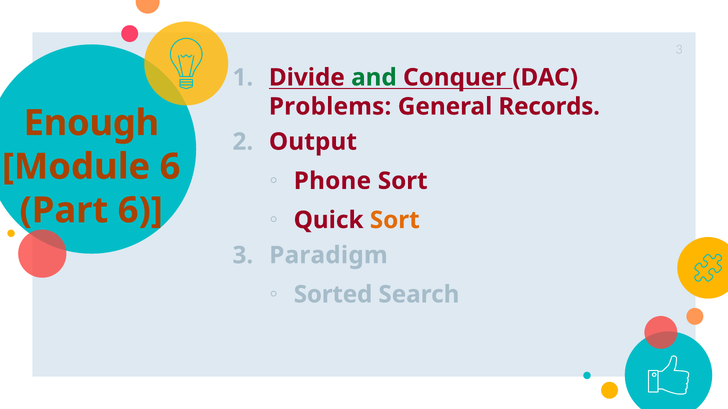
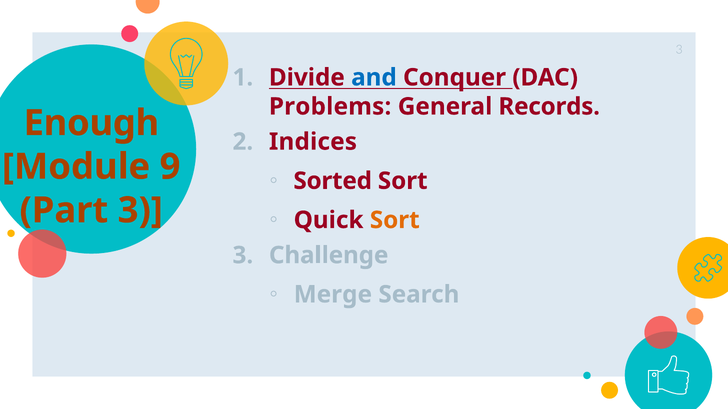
and colour: green -> blue
Output: Output -> Indices
Module 6: 6 -> 9
Phone: Phone -> Sorted
Part 6: 6 -> 3
Paradigm: Paradigm -> Challenge
Sorted: Sorted -> Merge
